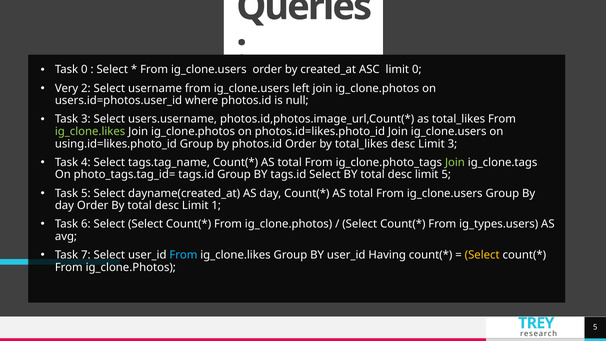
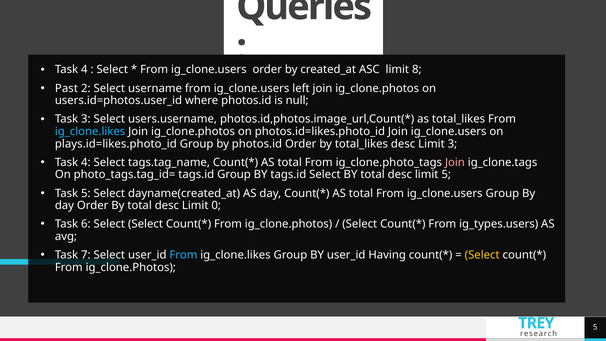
0 at (84, 70): 0 -> 4
limit 0: 0 -> 8
Very: Very -> Past
ig_clone.likes at (90, 131) colour: light green -> light blue
using.id=likes.photo_id: using.id=likes.photo_id -> plays.id=likes.photo_id
Join at (455, 162) colour: light green -> pink
1: 1 -> 0
